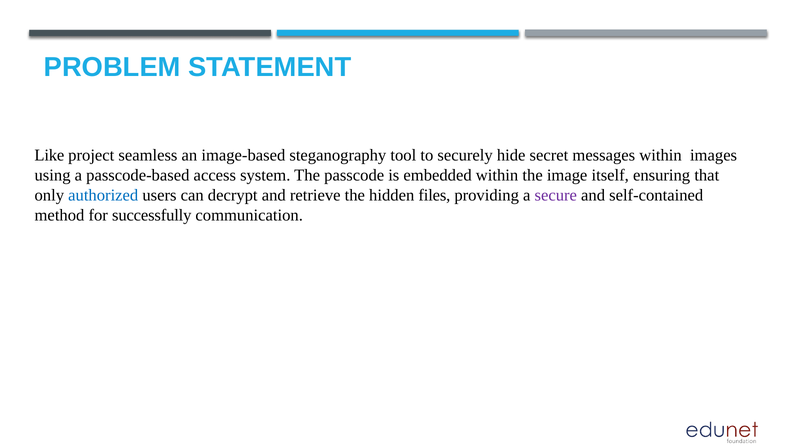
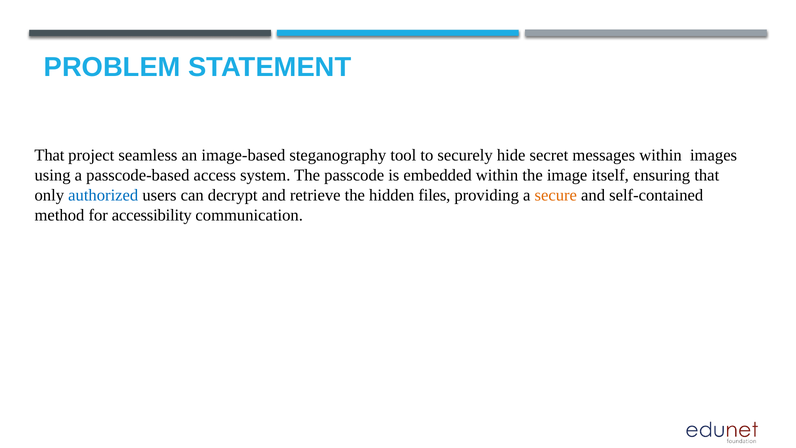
Like at (49, 155): Like -> That
secure colour: purple -> orange
successfully: successfully -> accessibility
